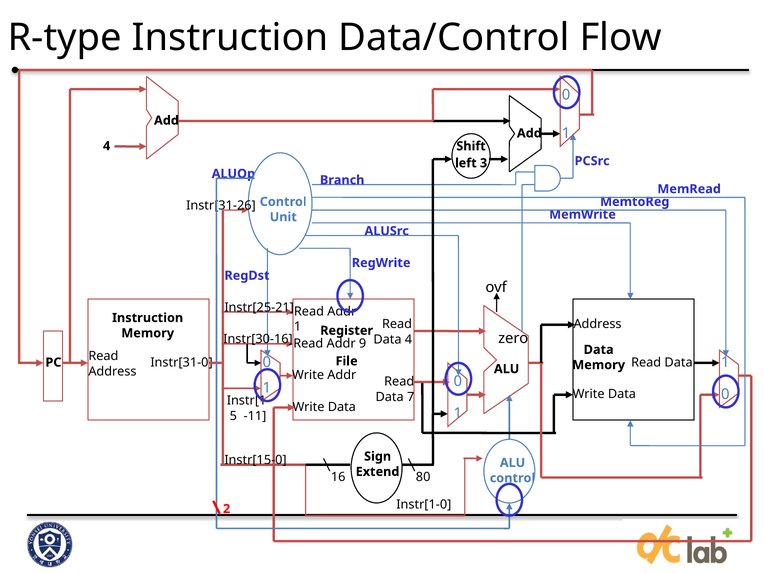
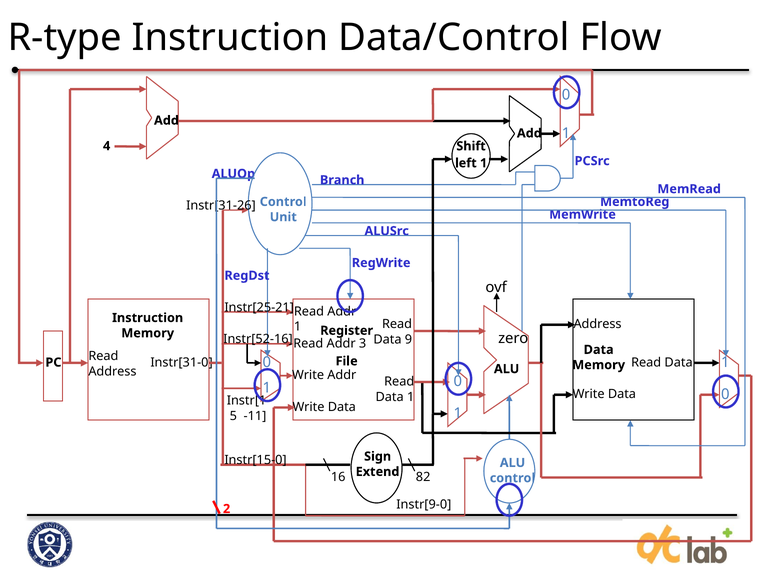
left 3: 3 -> 1
Instr[30-16: Instr[30-16 -> Instr[52-16
Data 4: 4 -> 9
9: 9 -> 3
Data 7: 7 -> 1
80: 80 -> 82
Instr[1-0: Instr[1-0 -> Instr[9-0
